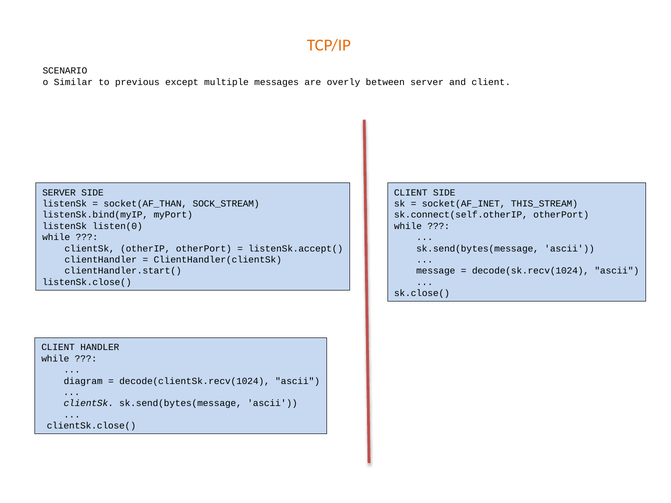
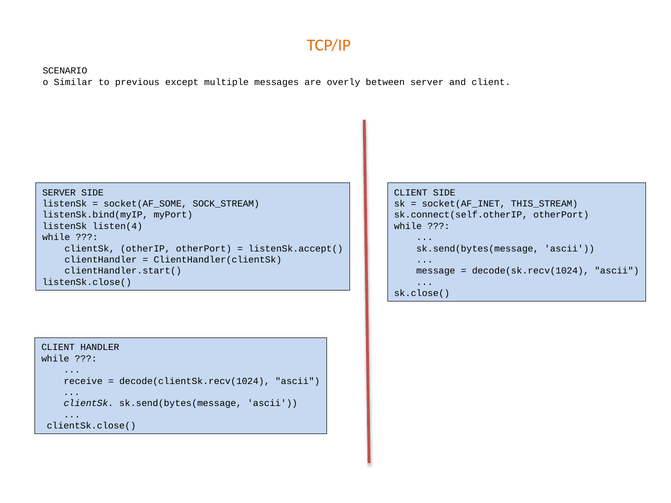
socket(AF_THAN: socket(AF_THAN -> socket(AF_SOME
listen(0: listen(0 -> listen(4
diagram: diagram -> receive
